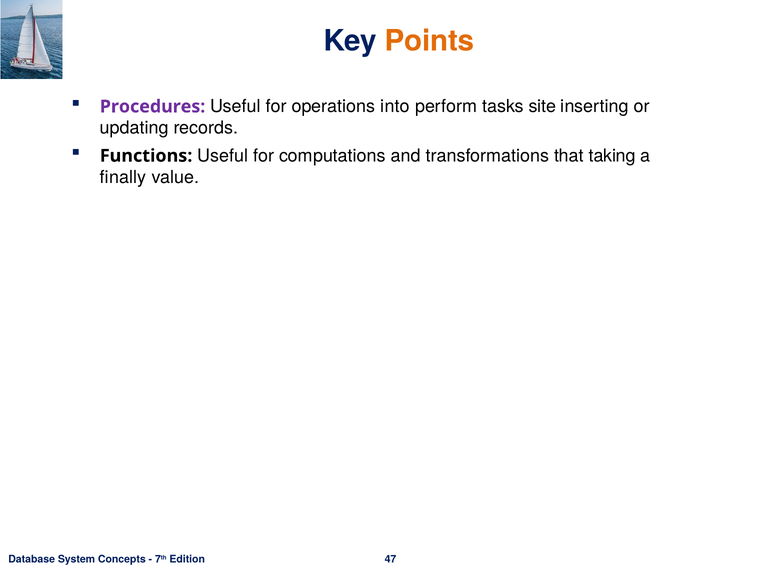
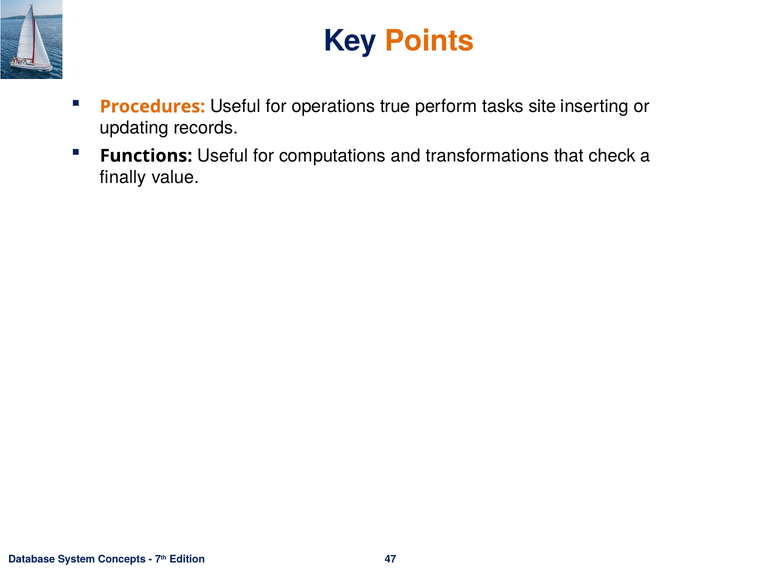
Procedures colour: purple -> orange
into: into -> true
taking: taking -> check
